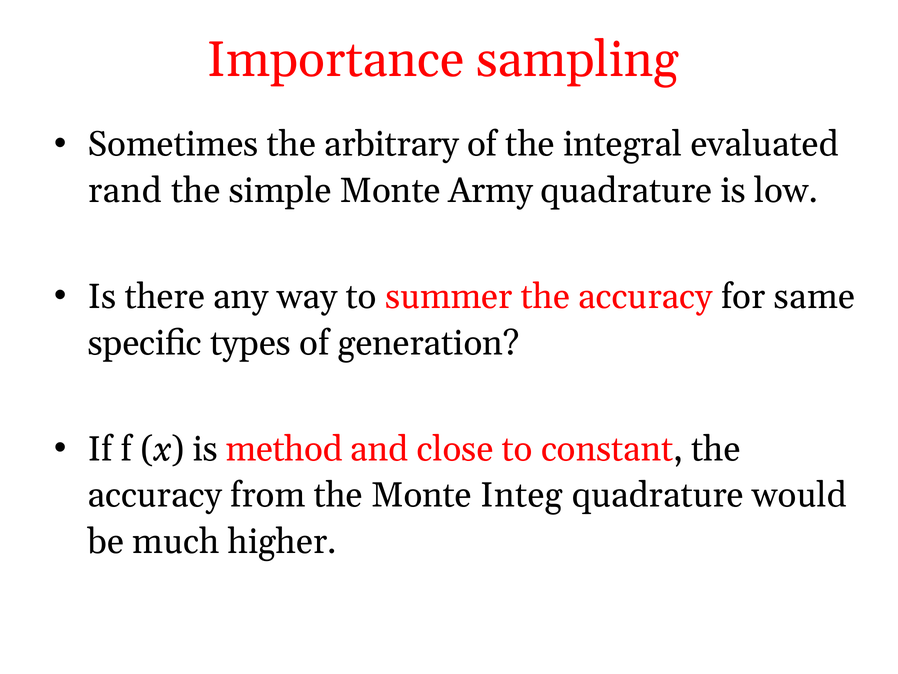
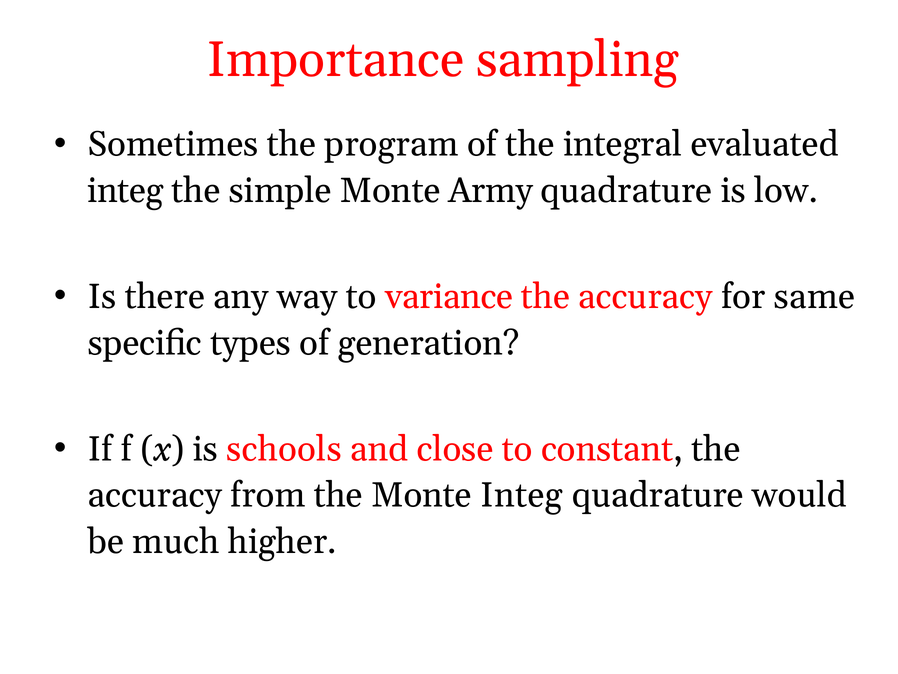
arbitrary: arbitrary -> program
rand at (125, 190): rand -> integ
summer: summer -> variance
method: method -> schools
